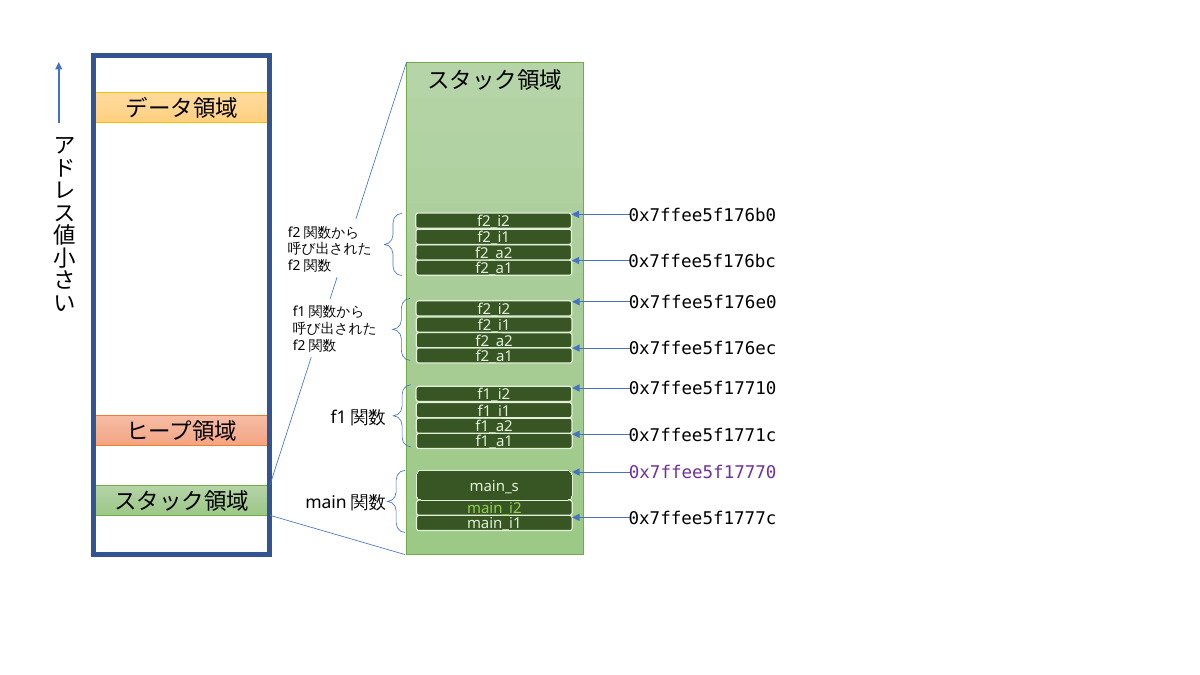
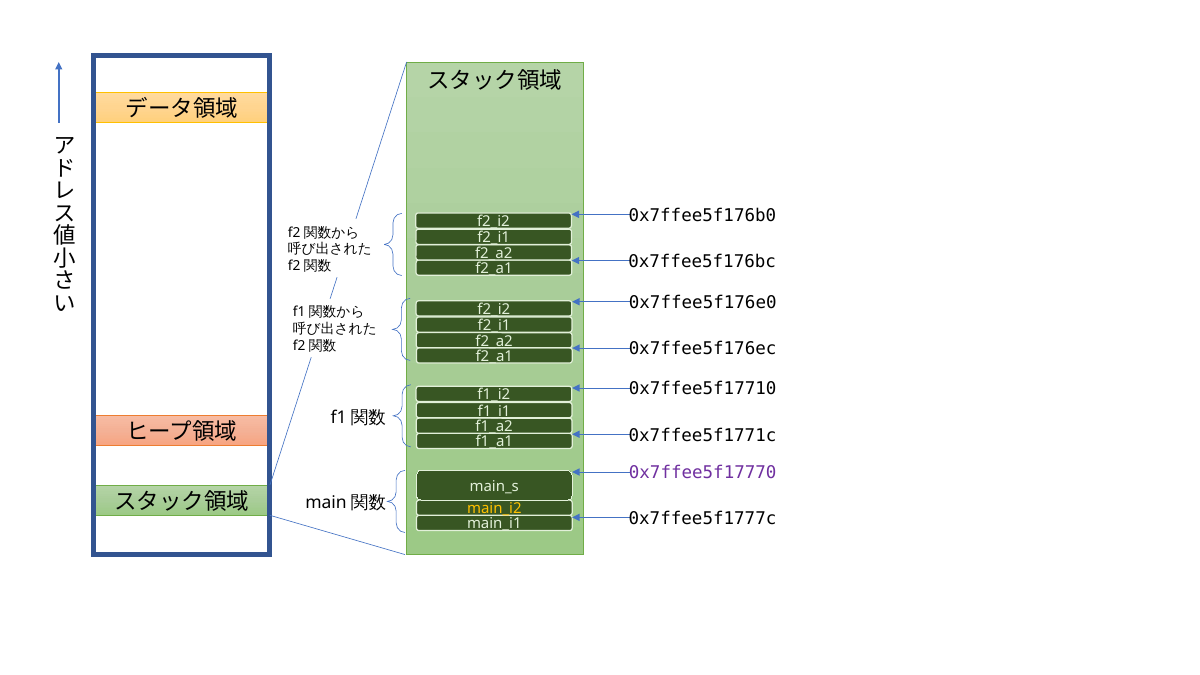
main_i2 colour: light green -> yellow
